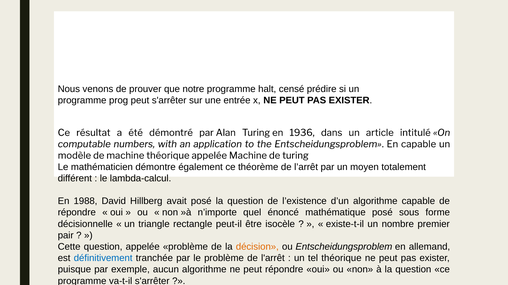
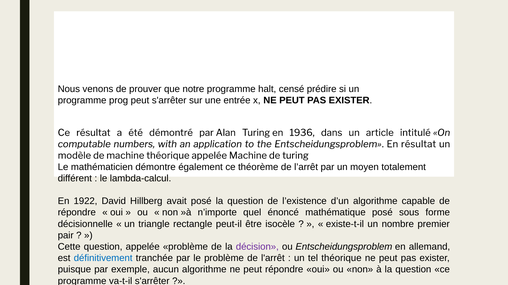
En capable: capable -> résultat
1988: 1988 -> 1922
décision colour: orange -> purple
